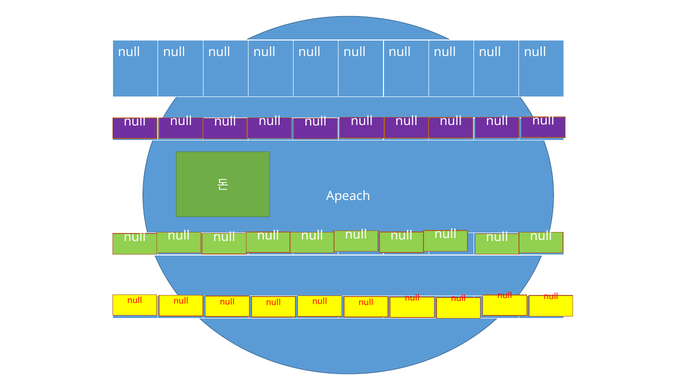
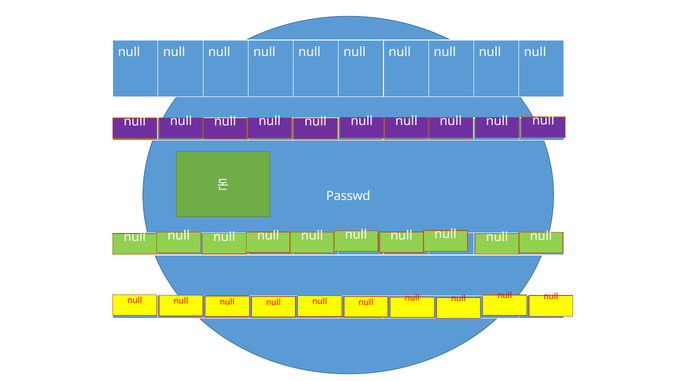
Apeach: Apeach -> Passwd
